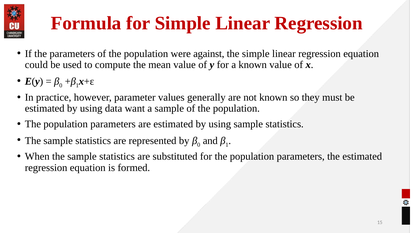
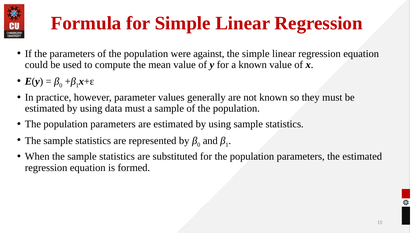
data want: want -> must
